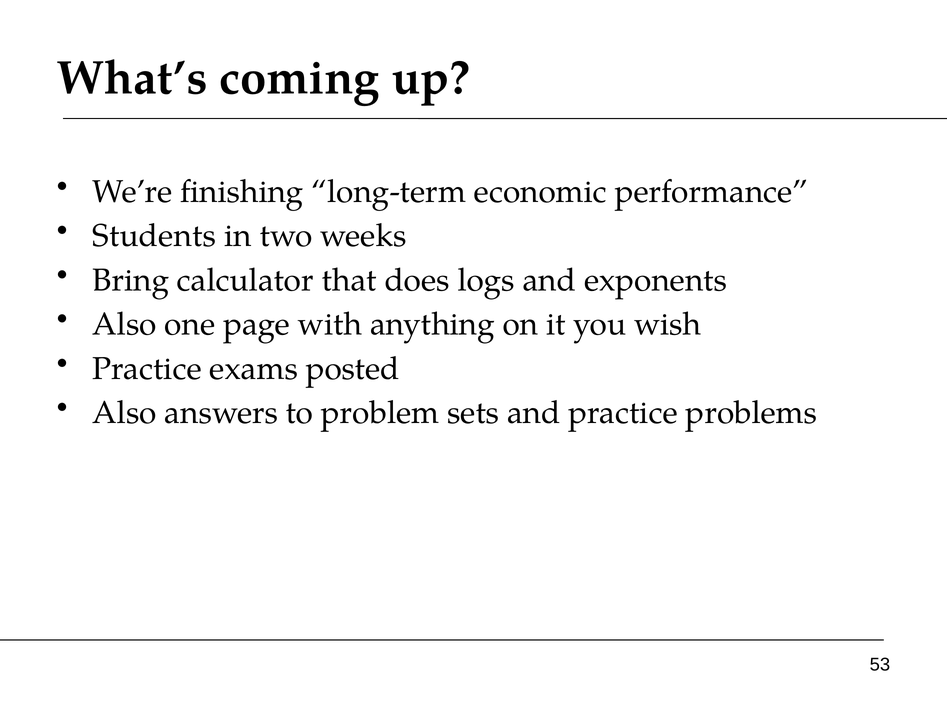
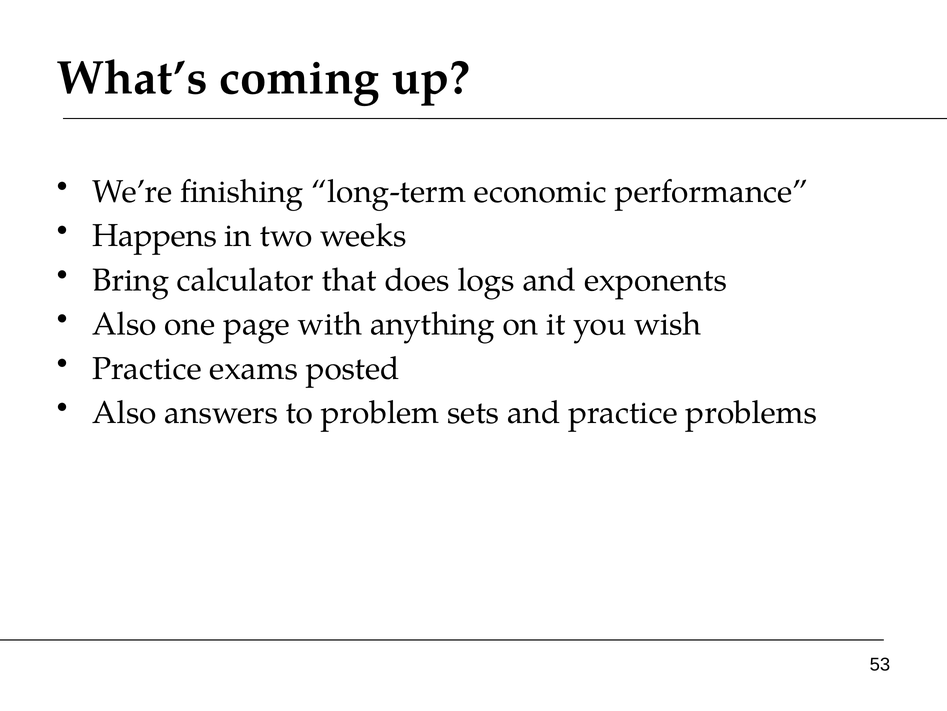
Students: Students -> Happens
